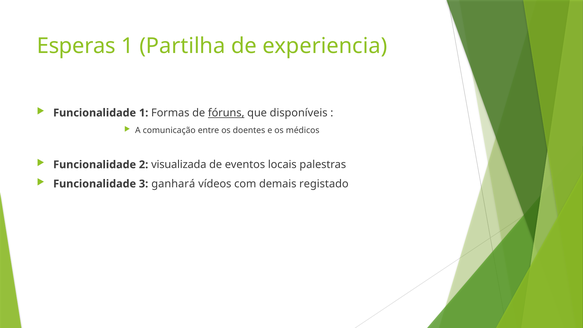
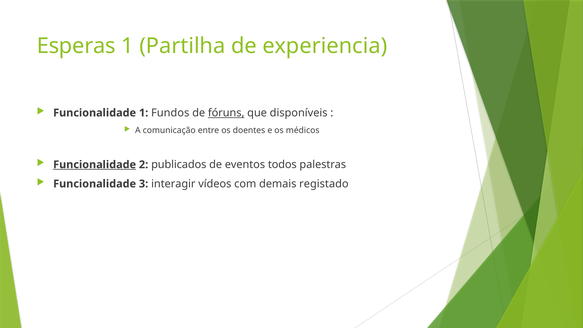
Formas: Formas -> Fundos
Funcionalidade at (95, 165) underline: none -> present
visualizada: visualizada -> publicados
locais: locais -> todos
ganhará: ganhará -> interagir
